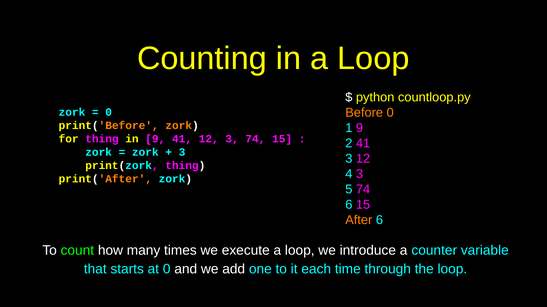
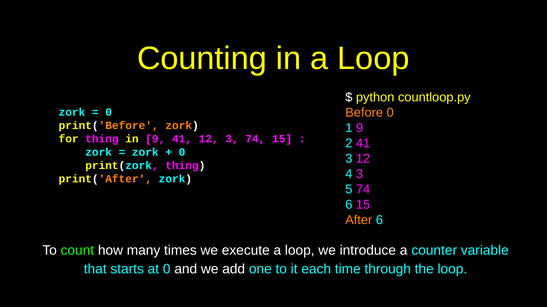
3 at (182, 153): 3 -> 0
